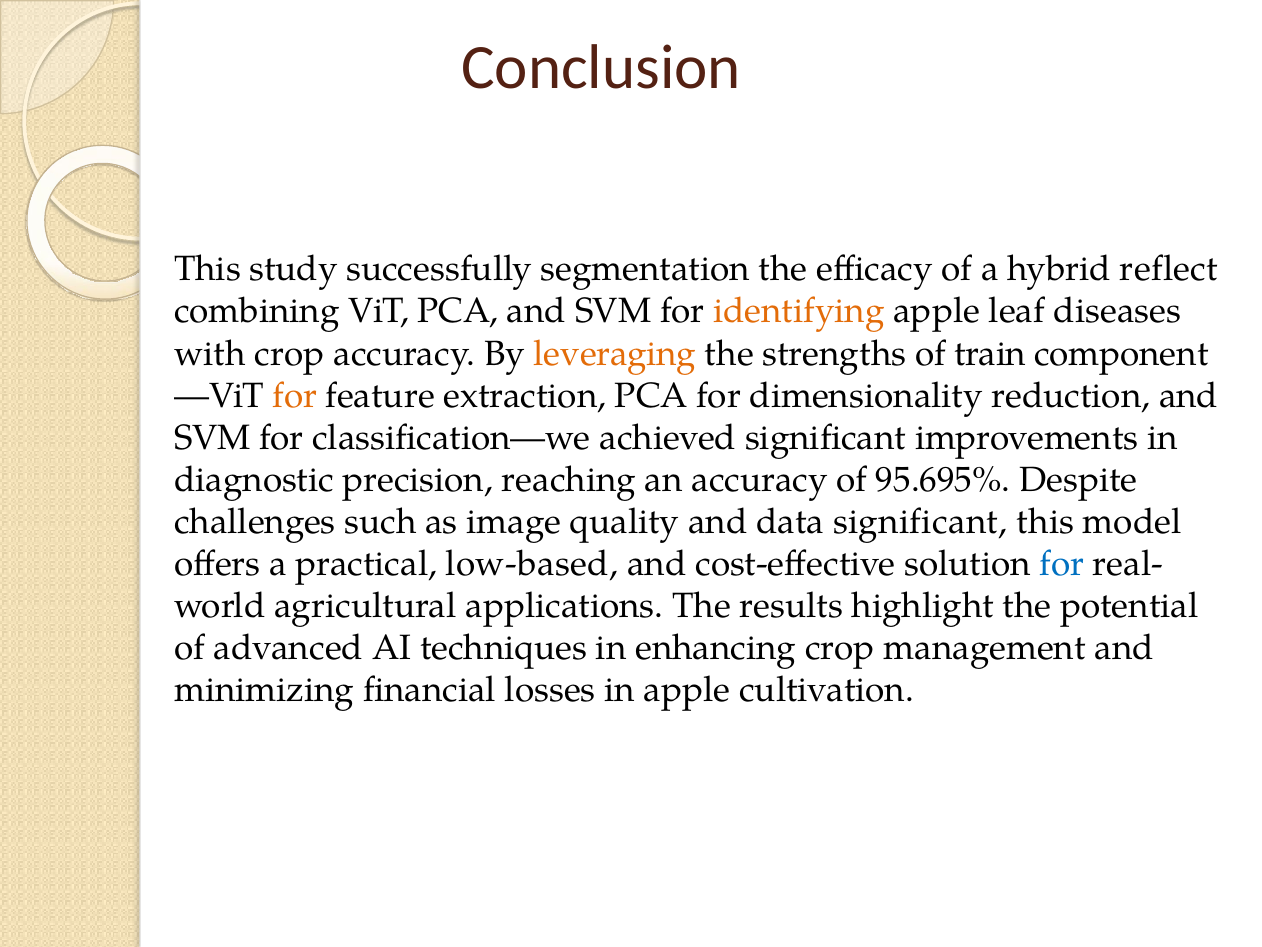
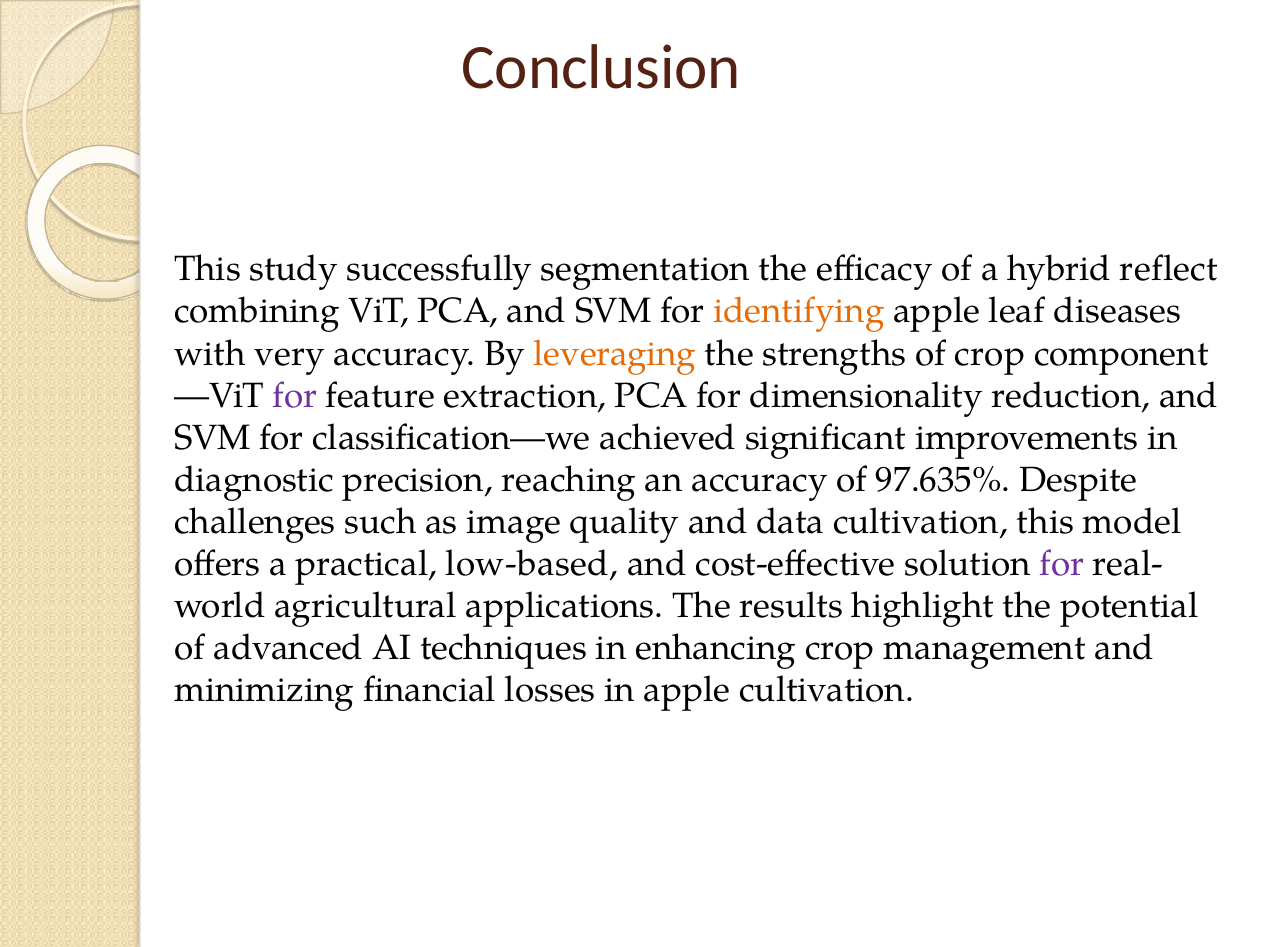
with crop: crop -> very
of train: train -> crop
for at (295, 395) colour: orange -> purple
95.695%: 95.695% -> 97.635%
data significant: significant -> cultivation
for at (1062, 564) colour: blue -> purple
